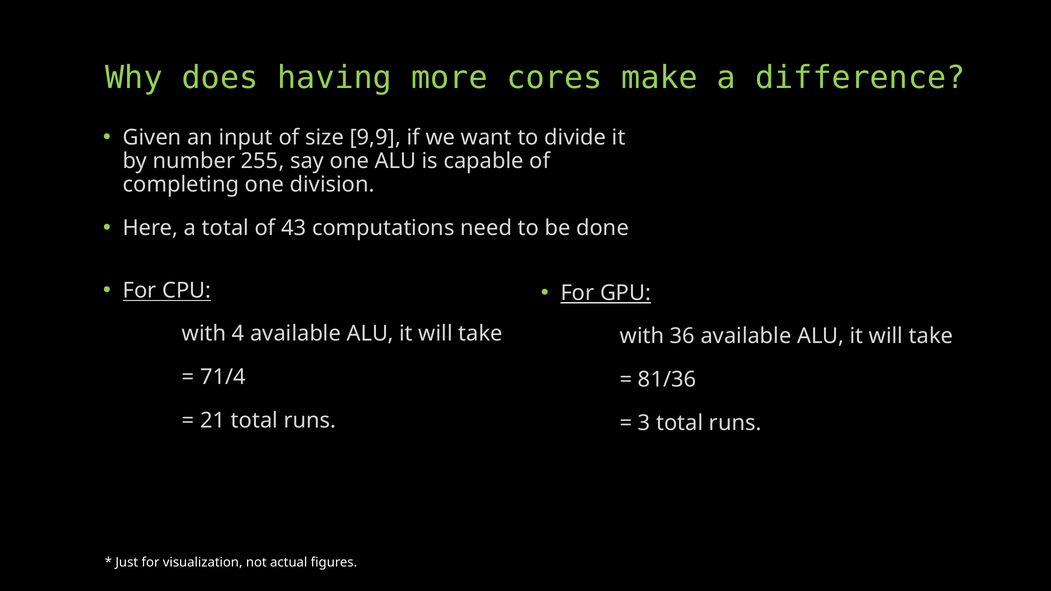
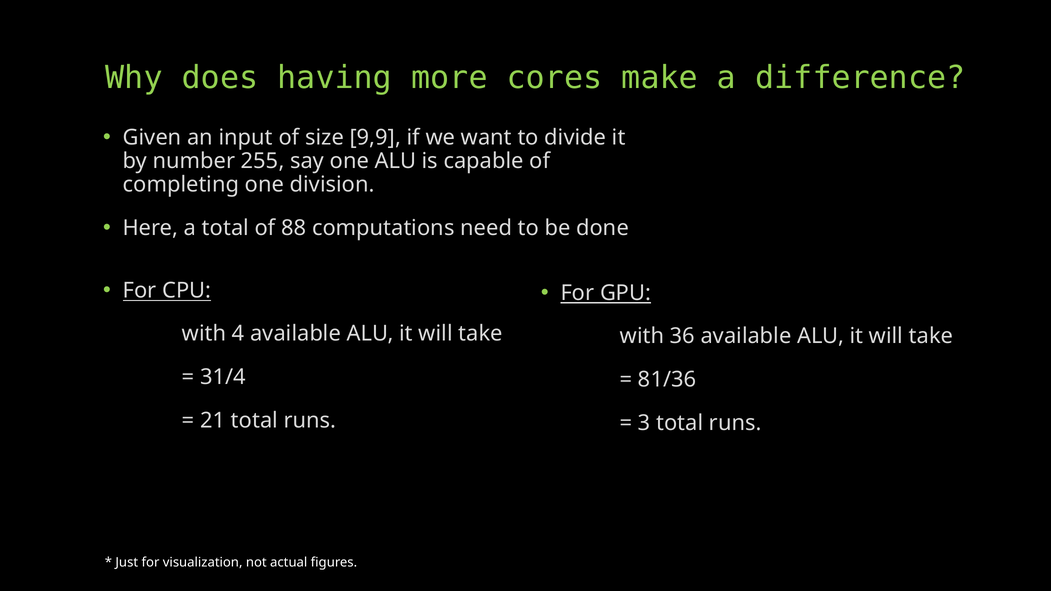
43: 43 -> 88
71/4: 71/4 -> 31/4
